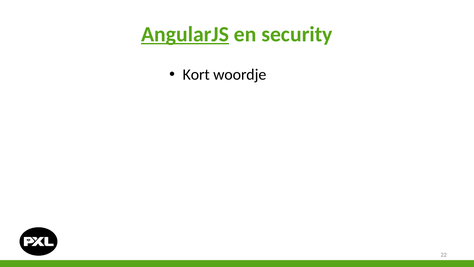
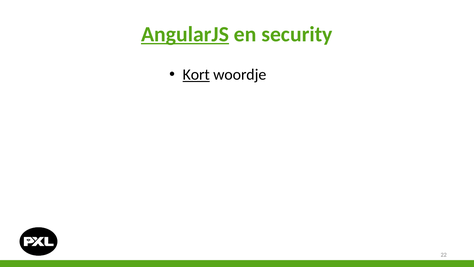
Kort underline: none -> present
